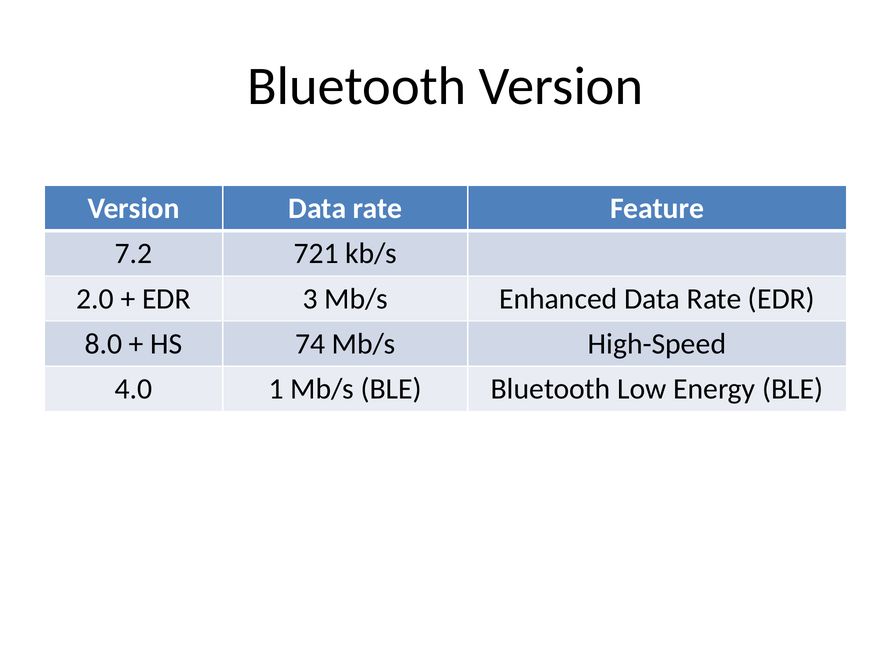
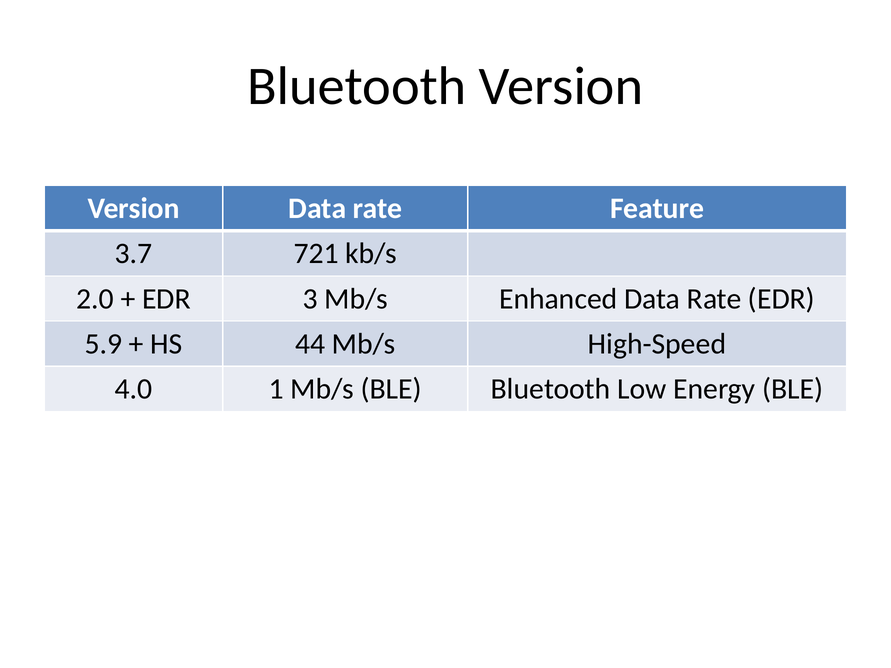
7.2: 7.2 -> 3.7
8.0: 8.0 -> 5.9
74: 74 -> 44
